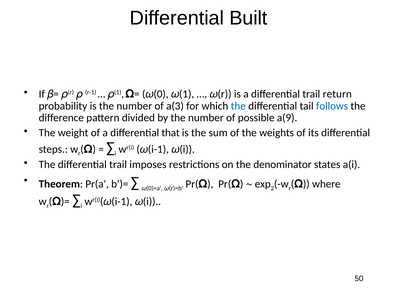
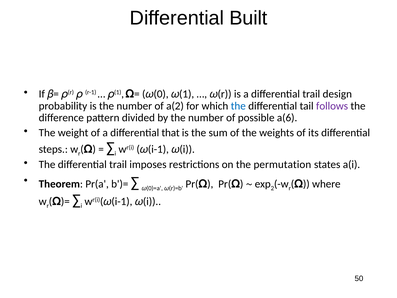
return: return -> design
a(3: a(3 -> a(2
follows colour: blue -> purple
a(9: a(9 -> a(6
denominator: denominator -> permutation
